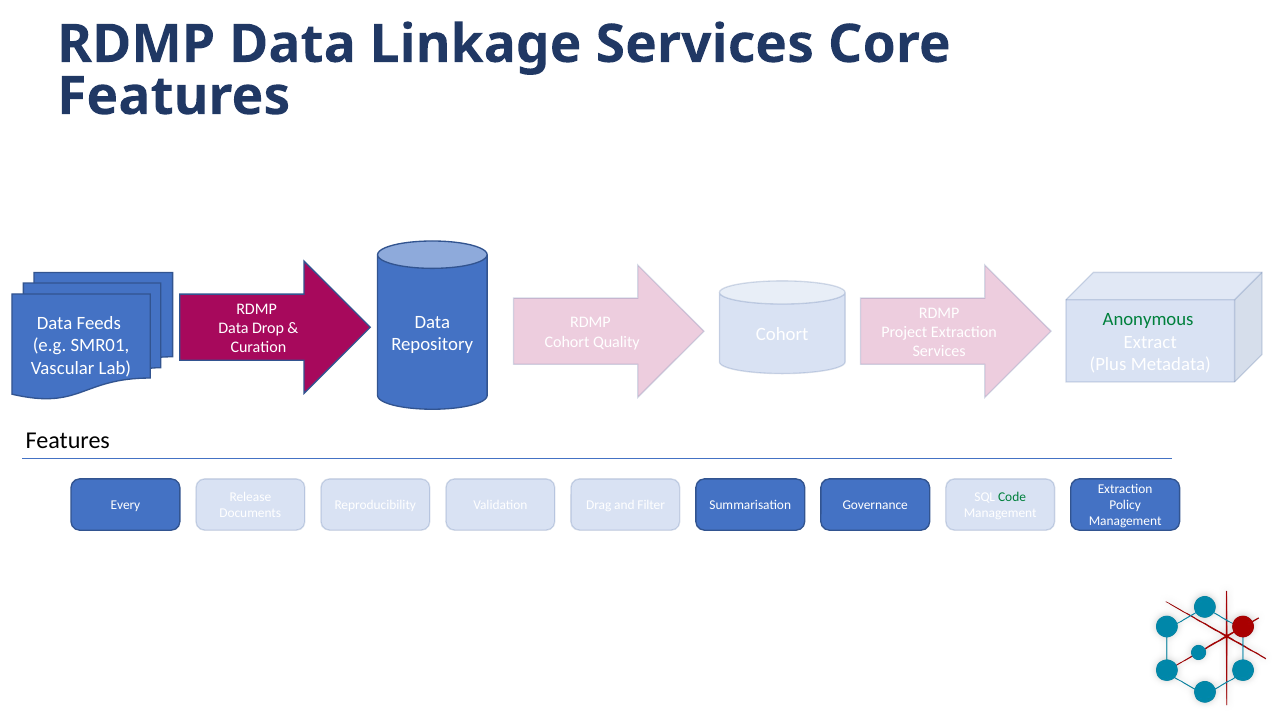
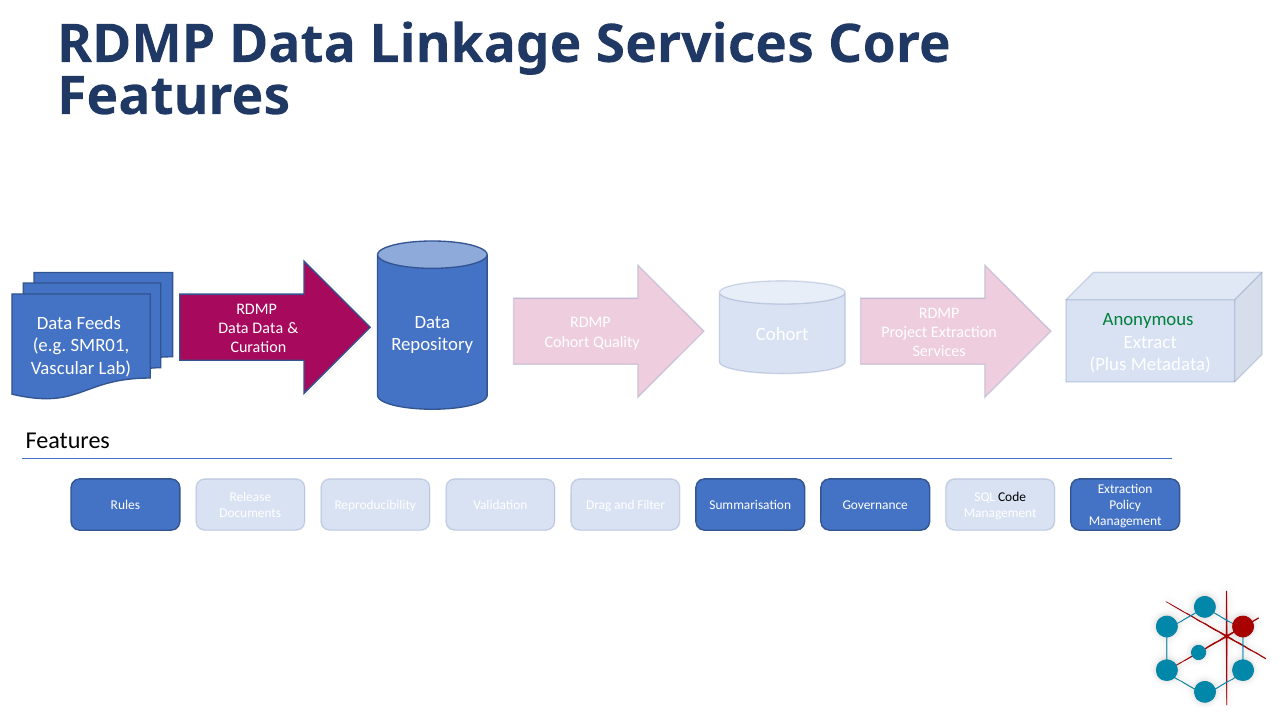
Data Drop: Drop -> Data
Code colour: green -> black
Every: Every -> Rules
